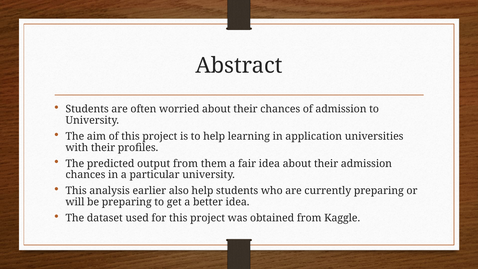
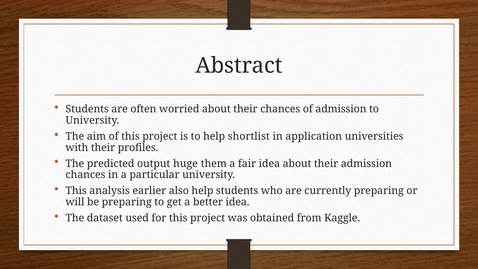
learning: learning -> shortlist
output from: from -> huge
